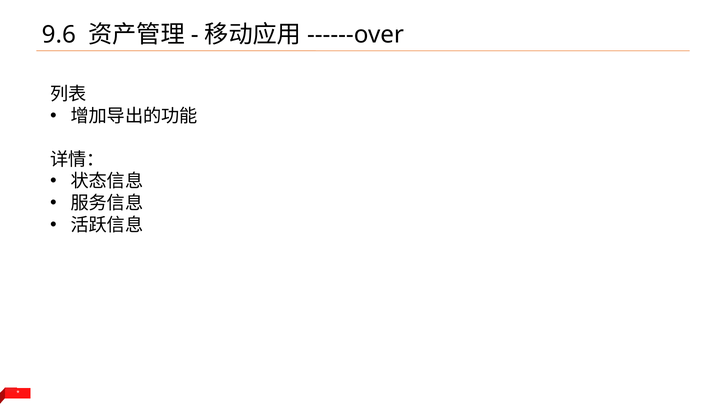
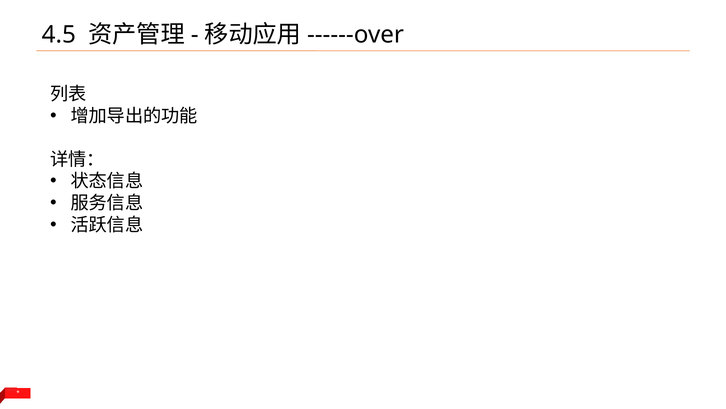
9.6: 9.6 -> 4.5
